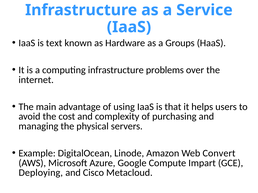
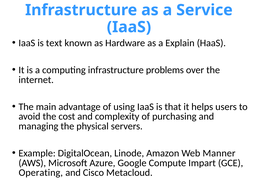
Groups: Groups -> Explain
Convert: Convert -> Manner
Deploying: Deploying -> Operating
